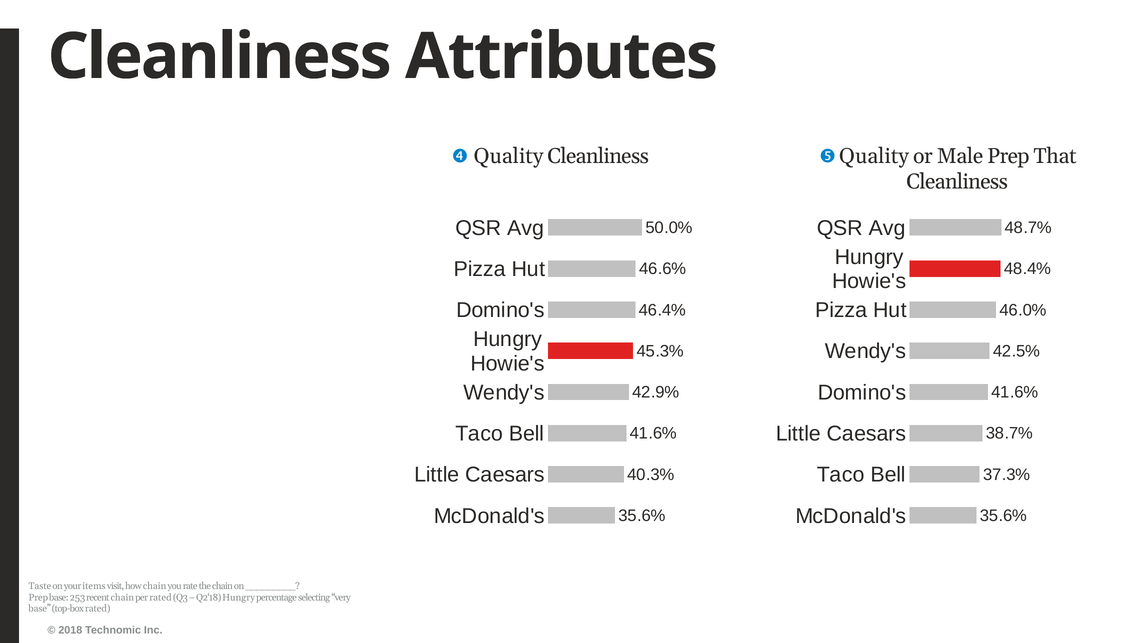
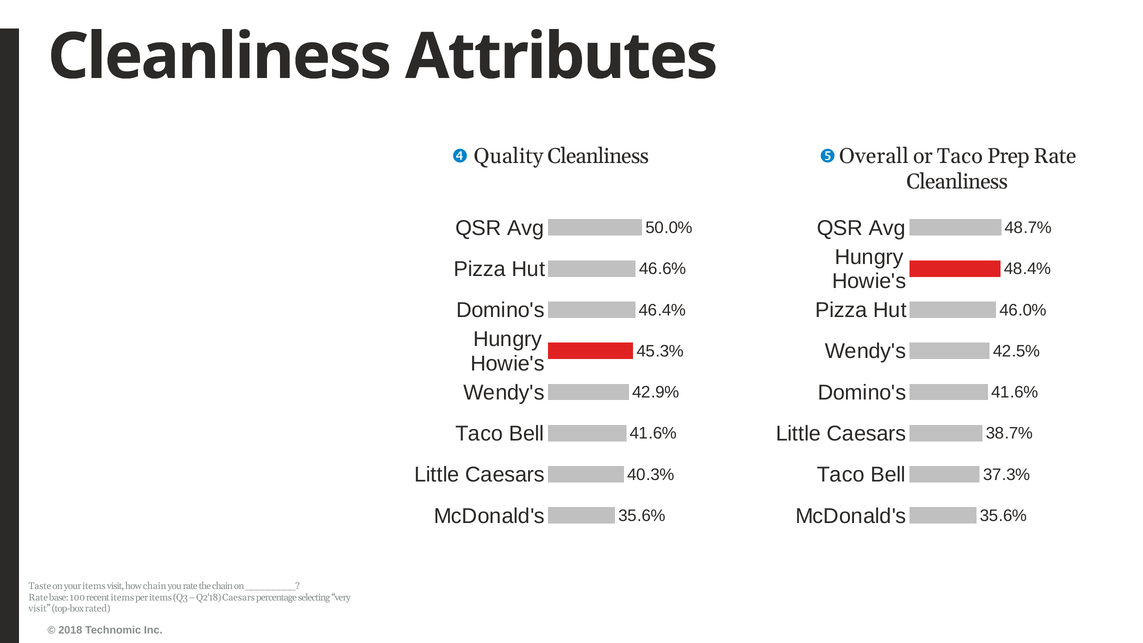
Cleanliness Quality: Quality -> Overall
or Male: Male -> Taco
Prep That: That -> Rate
Prep at (38, 597): Prep -> Rate
253: 253 -> 100
recent chain: chain -> items
per rated: rated -> items
Q2‘18 Hungry: Hungry -> Caesars
base at (40, 609): base -> visit
